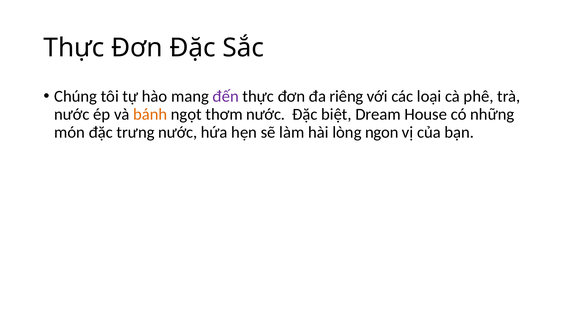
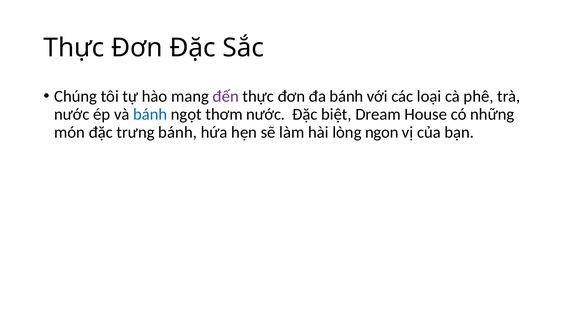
đa riêng: riêng -> bánh
bánh at (150, 115) colour: orange -> blue
trưng nước: nước -> bánh
